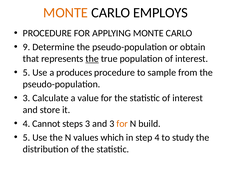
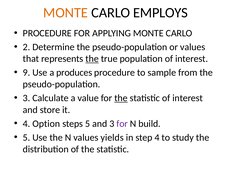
9: 9 -> 2
or obtain: obtain -> values
5 at (27, 72): 5 -> 9
the at (121, 98) underline: none -> present
Cannot: Cannot -> Option
steps 3: 3 -> 5
for at (122, 123) colour: orange -> purple
which: which -> yields
